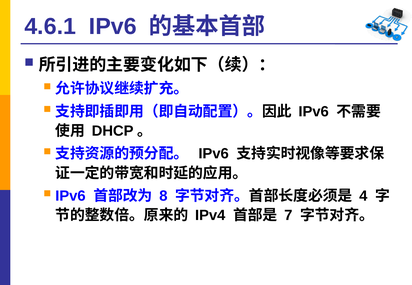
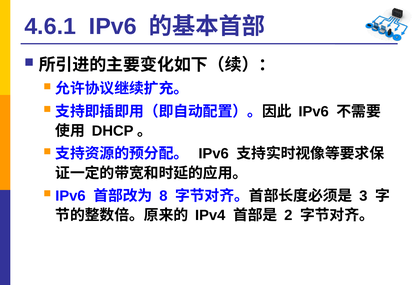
4: 4 -> 3
7: 7 -> 2
